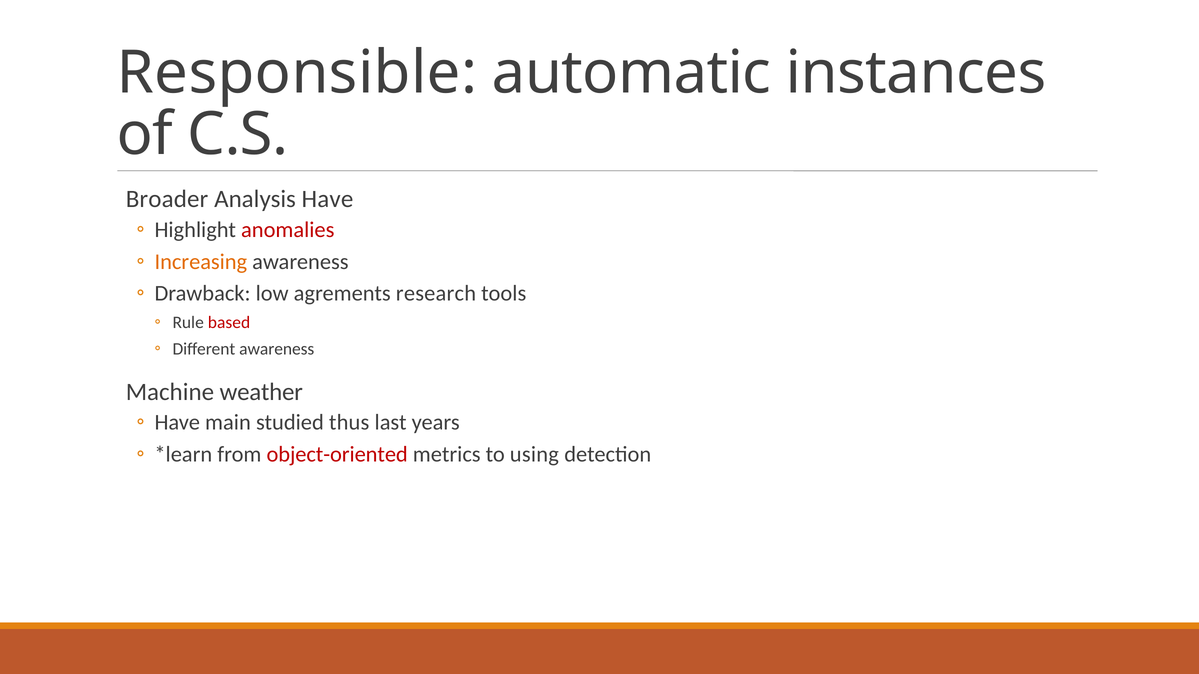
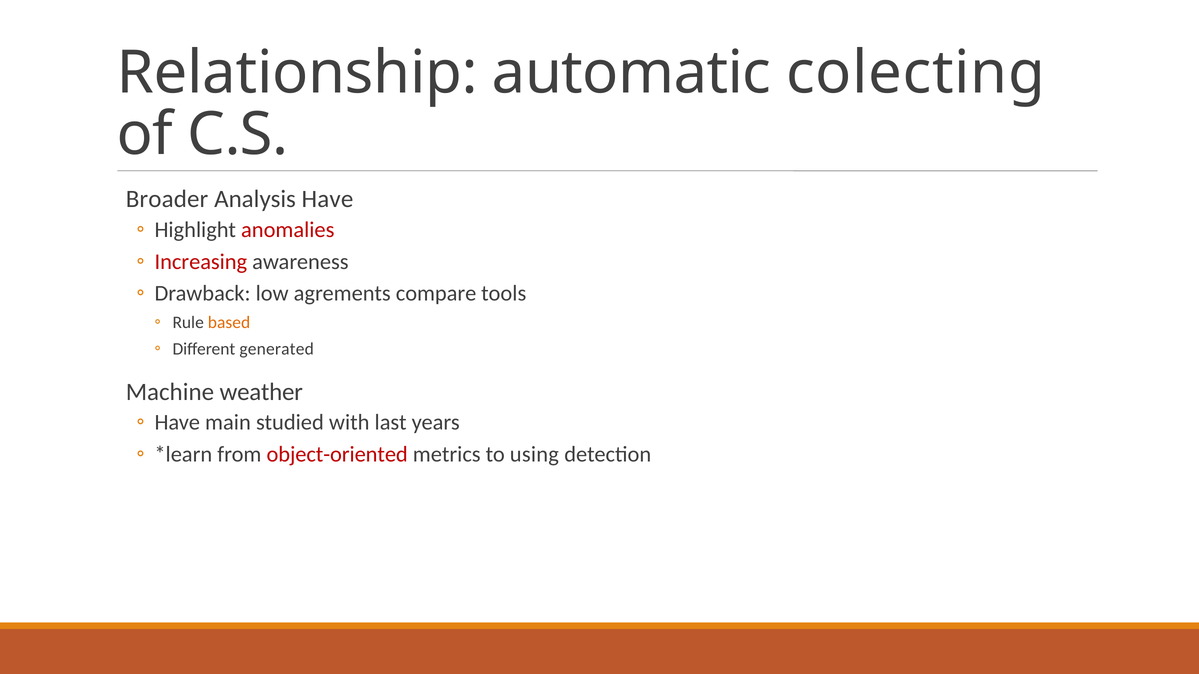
Responsible: Responsible -> Relationship
instances: instances -> colecting
Increasing colour: orange -> red
research: research -> compare
based colour: red -> orange
Different awareness: awareness -> generated
thus: thus -> with
